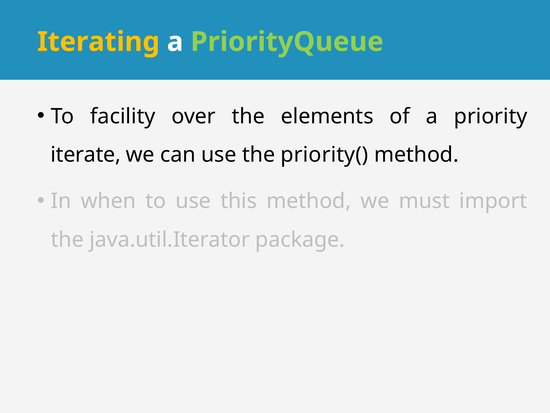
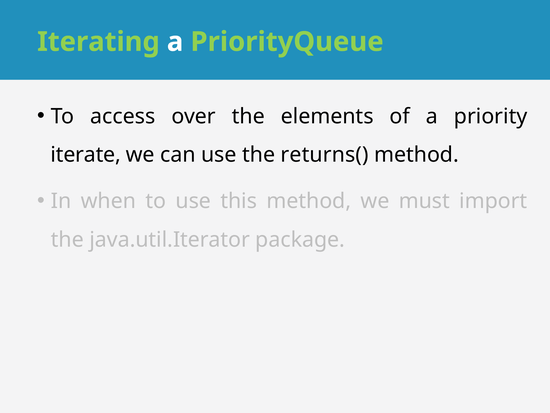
Iterating colour: yellow -> light green
facility: facility -> access
priority(: priority( -> returns(
